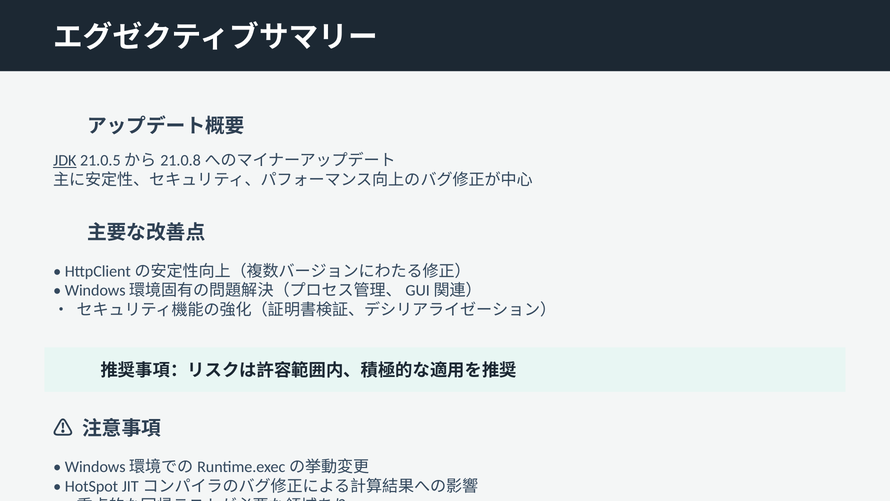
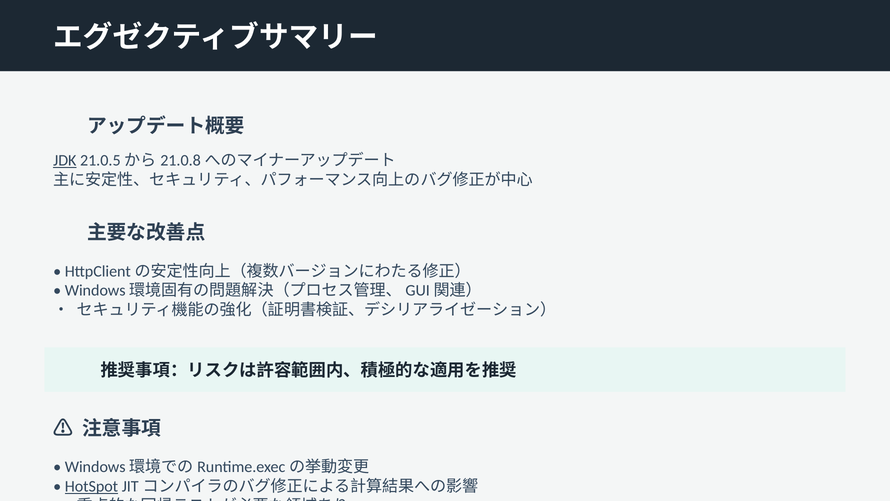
HotSpot underline: none -> present
